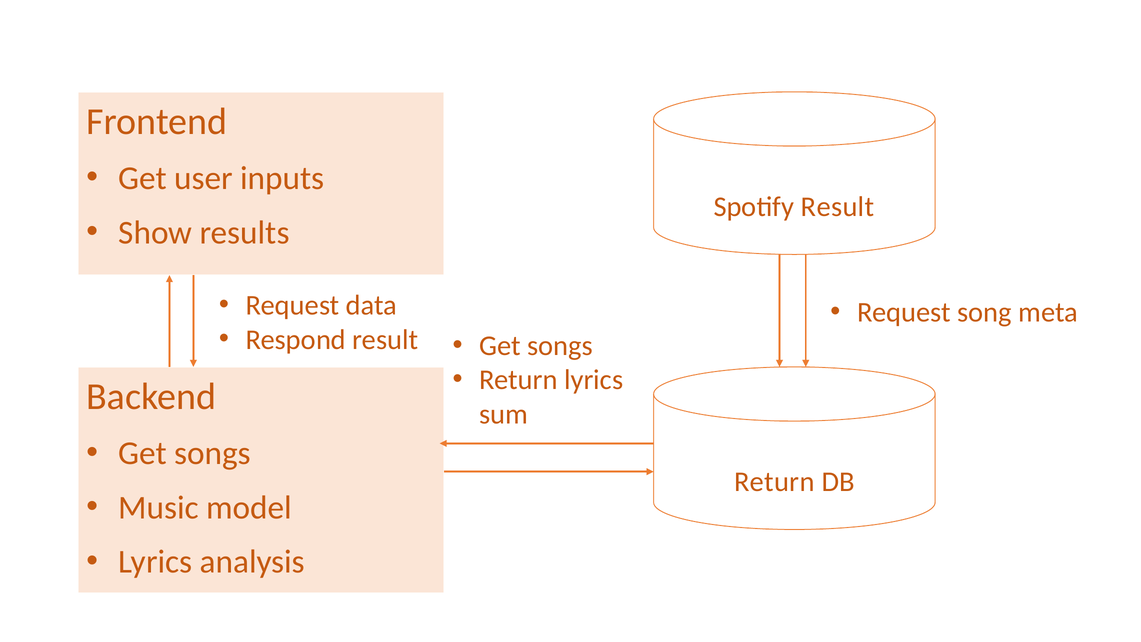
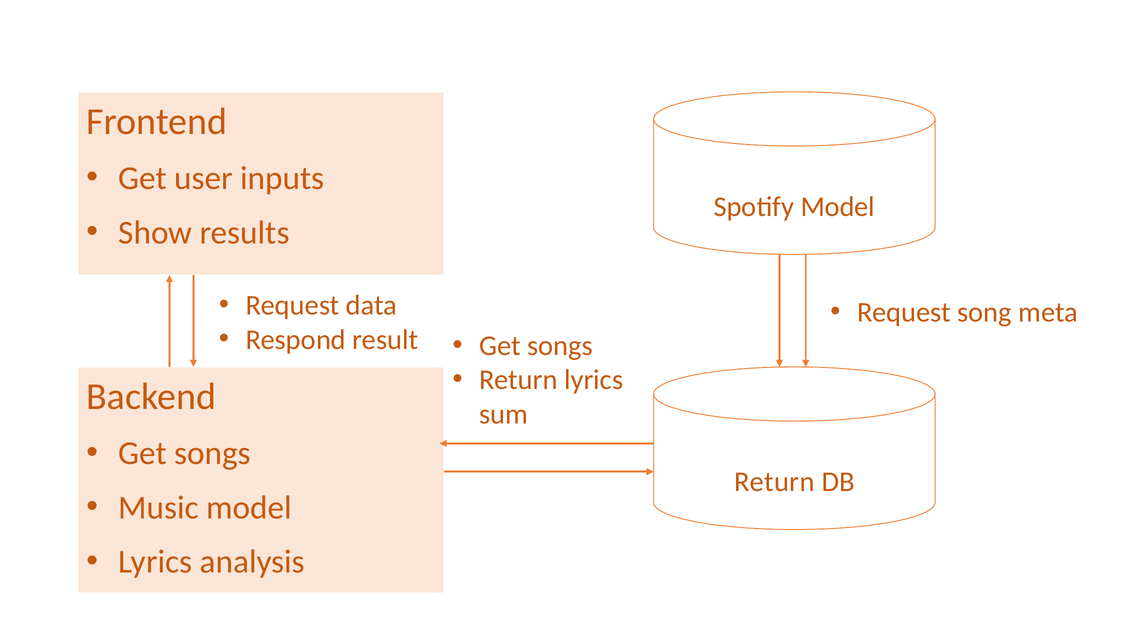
Spotify Result: Result -> Model
